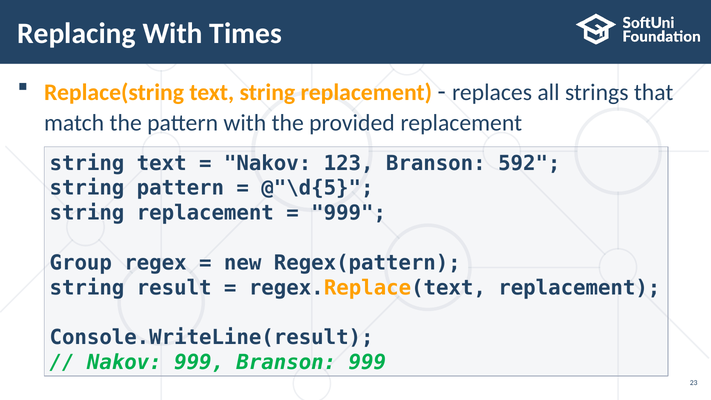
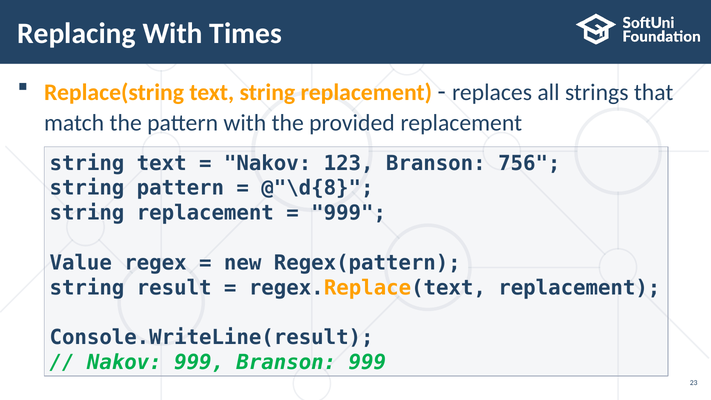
592: 592 -> 756
@"\d{5: @"\d{5 -> @"\d{8
Group: Group -> Value
